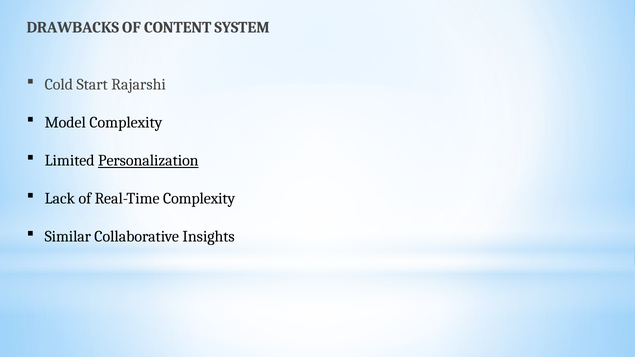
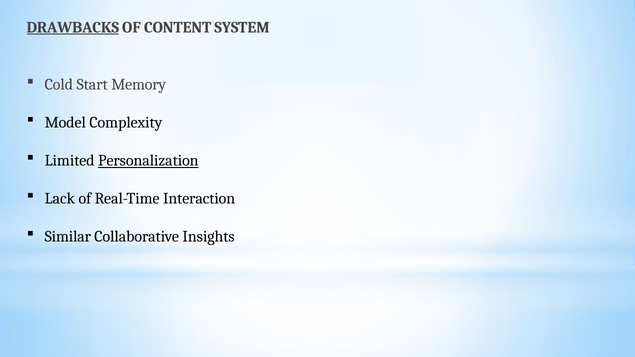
DRAWBACKS underline: none -> present
Rajarshi: Rajarshi -> Memory
Real-Time Complexity: Complexity -> Interaction
